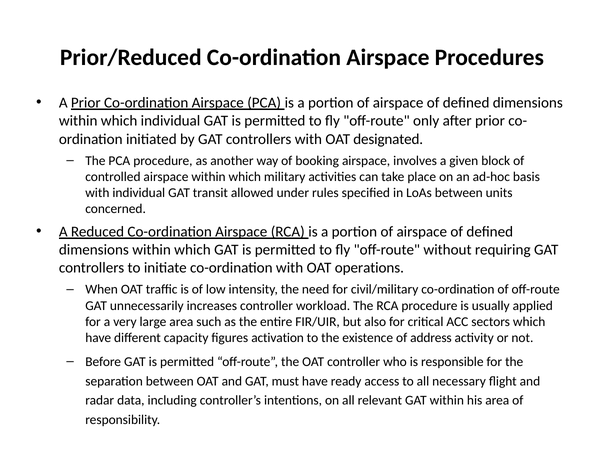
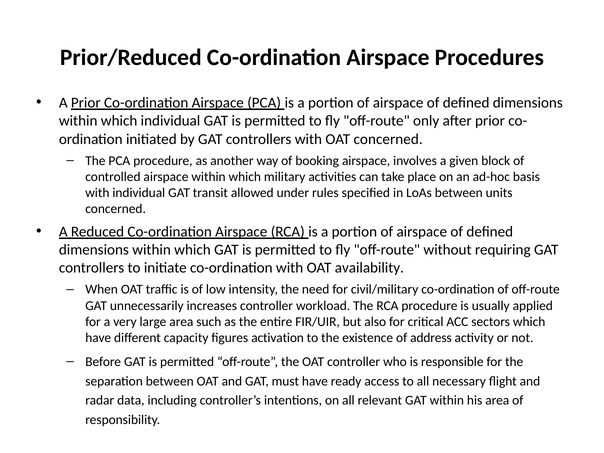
OAT designated: designated -> concerned
operations: operations -> availability
